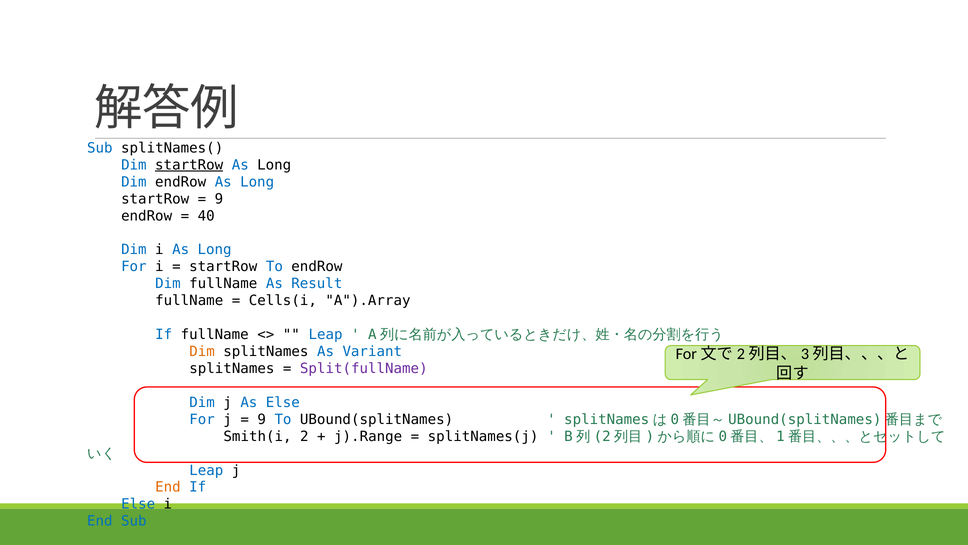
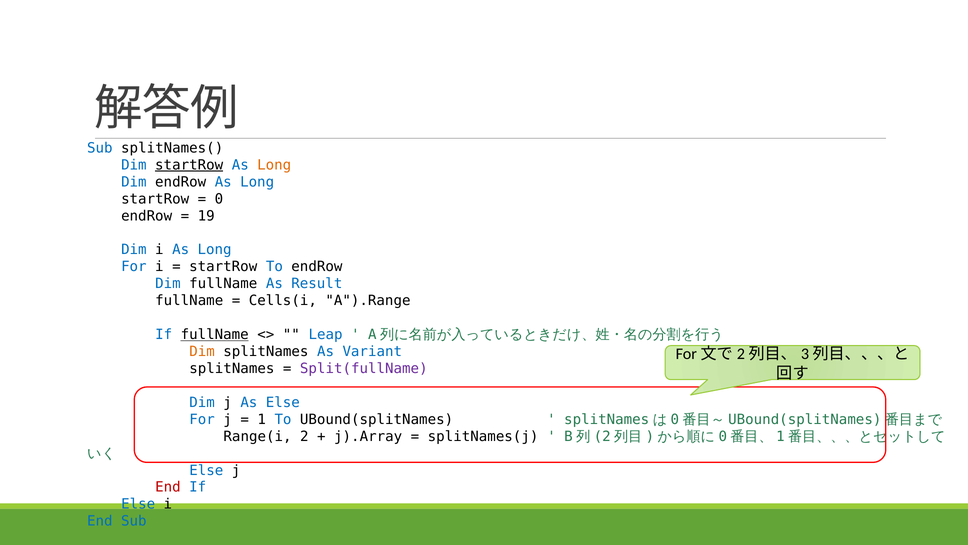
Long at (274, 165) colour: black -> orange
9 at (219, 199): 9 -> 0
40: 40 -> 19
A").Array: A").Array -> A").Range
fullName at (215, 334) underline: none -> present
9 at (262, 419): 9 -> 1
Smith(i: Smith(i -> Range(i
j).Range: j).Range -> j).Array
Leap at (206, 470): Leap -> Else
End at (168, 487) colour: orange -> red
